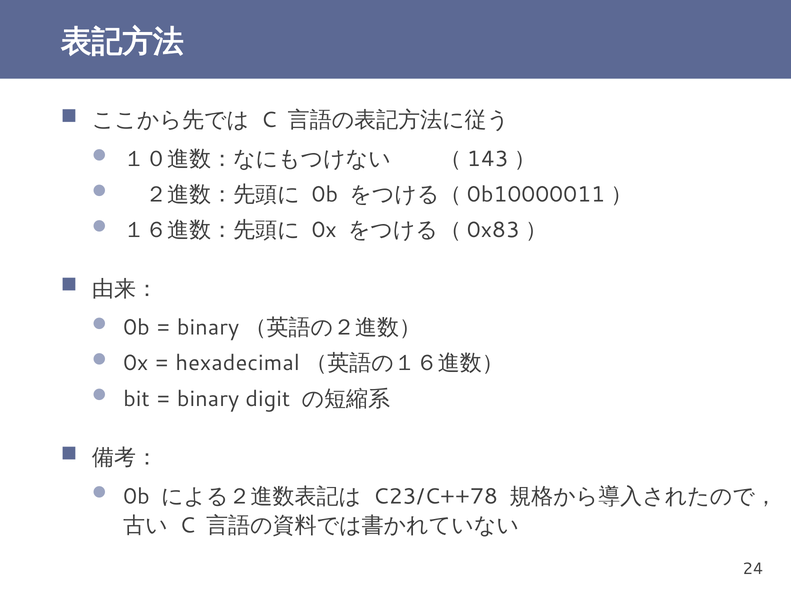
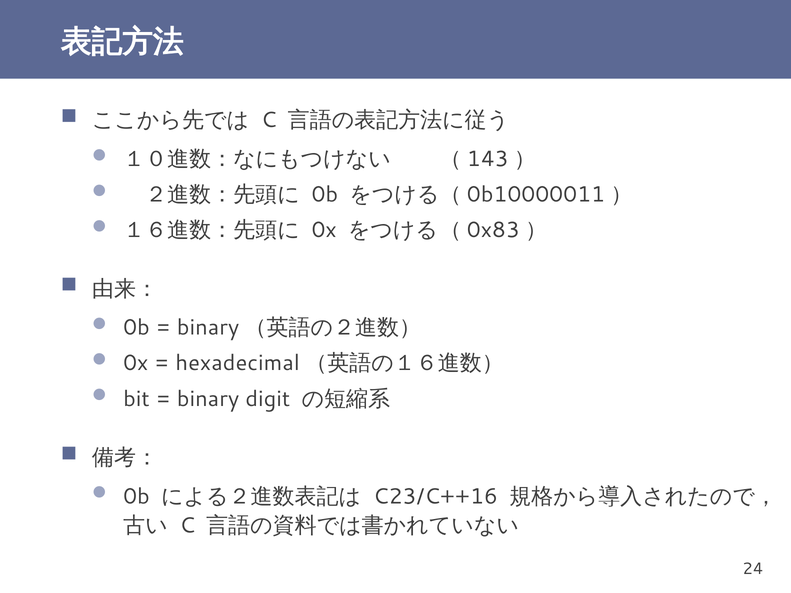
C23/C++78: C23/C++78 -> C23/C++16
